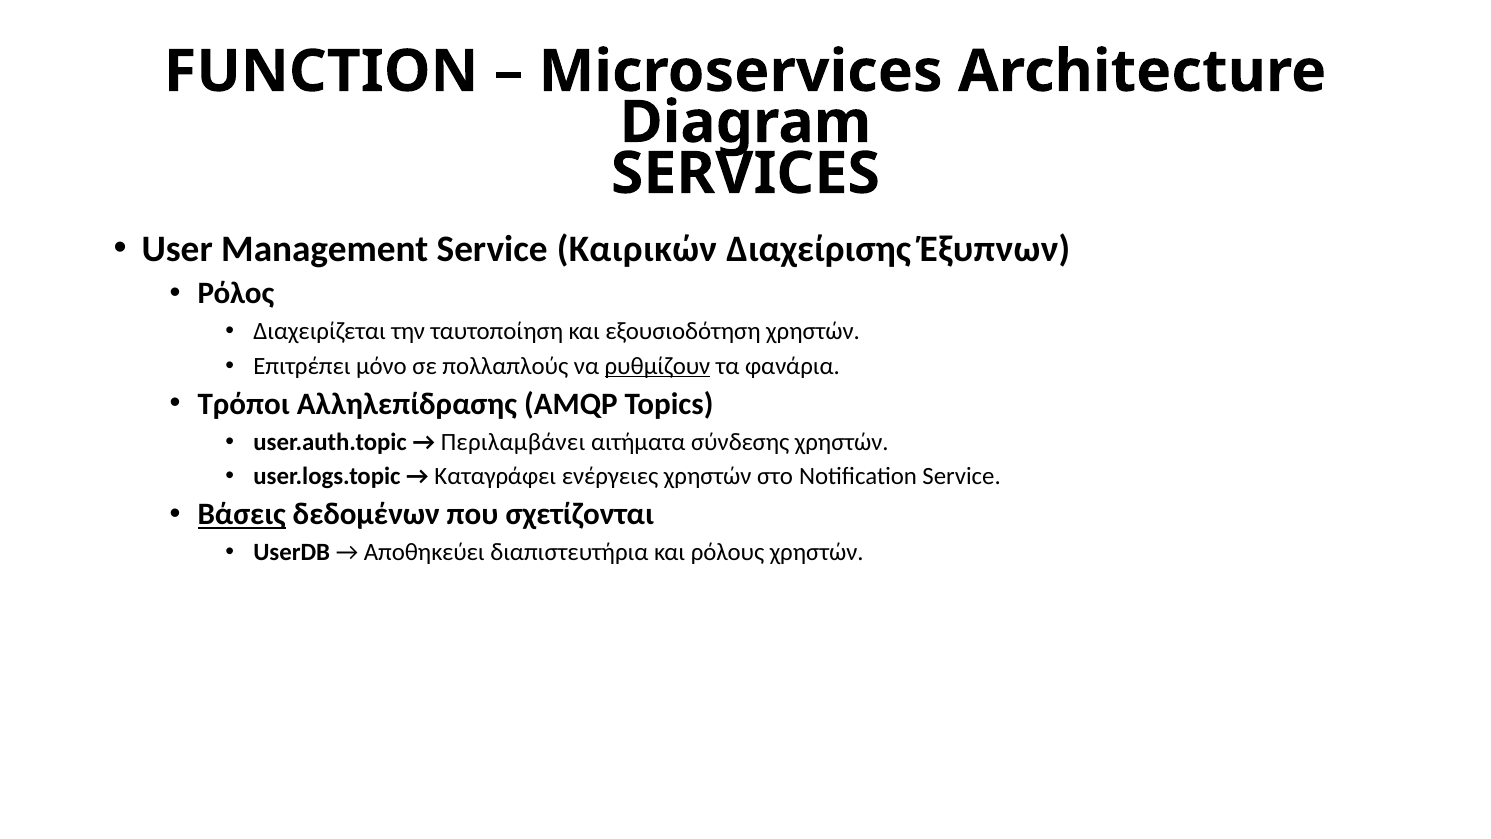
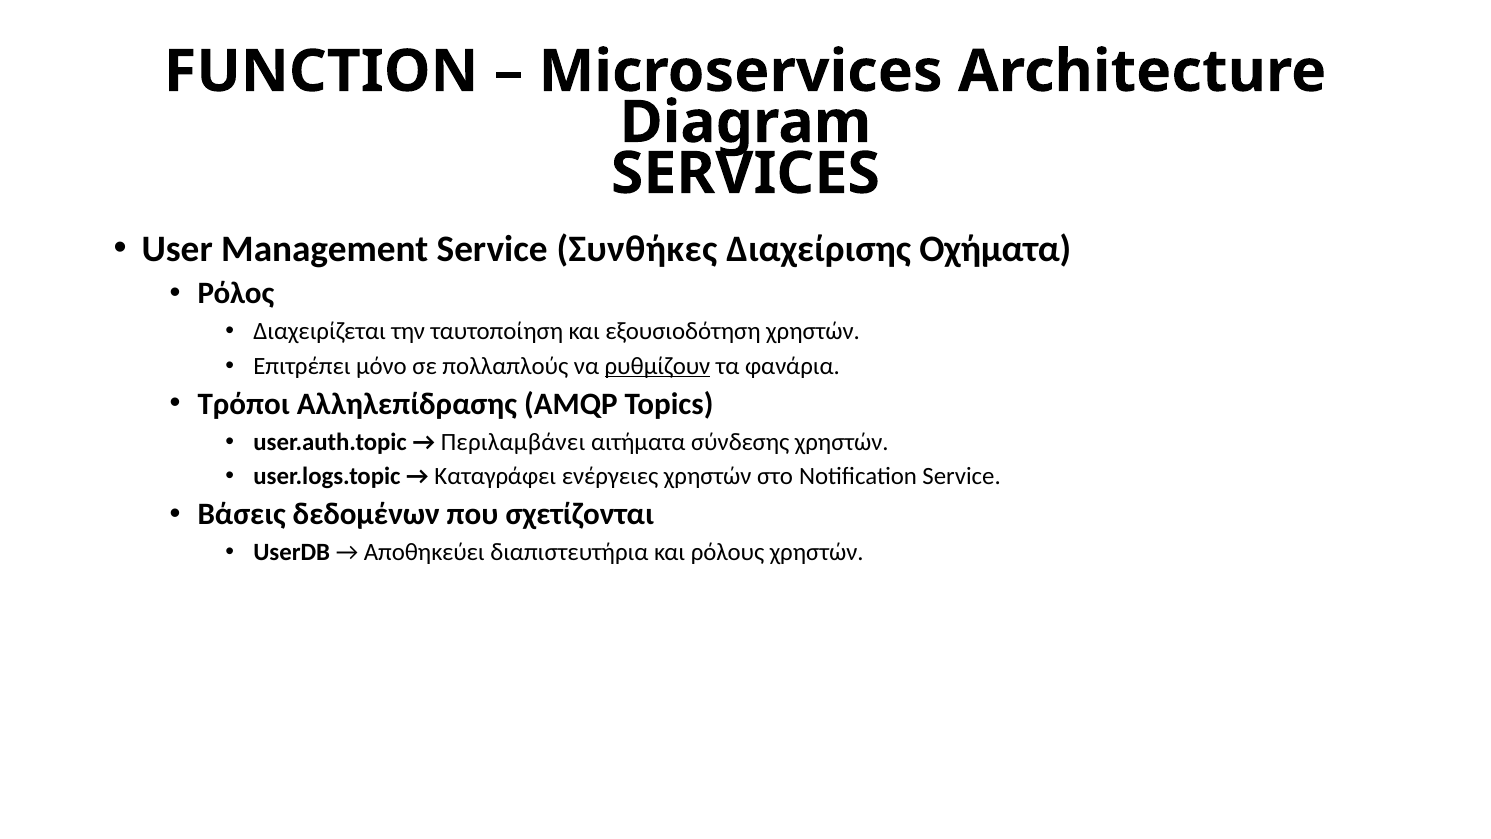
Καιρικών: Καιρικών -> Συνθήκες
Έξυπνων: Έξυπνων -> Οχήματα
Βάσεις underline: present -> none
